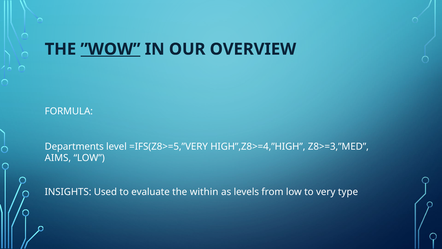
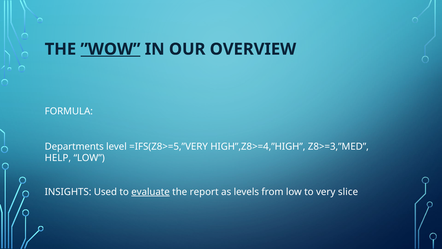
AIMS: AIMS -> HELP
evaluate underline: none -> present
within: within -> report
type: type -> slice
